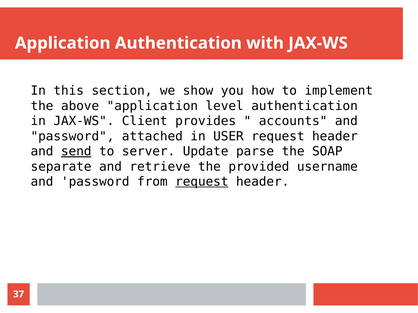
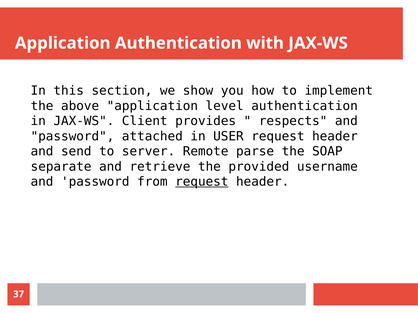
accounts: accounts -> respects
send underline: present -> none
Update: Update -> Remote
